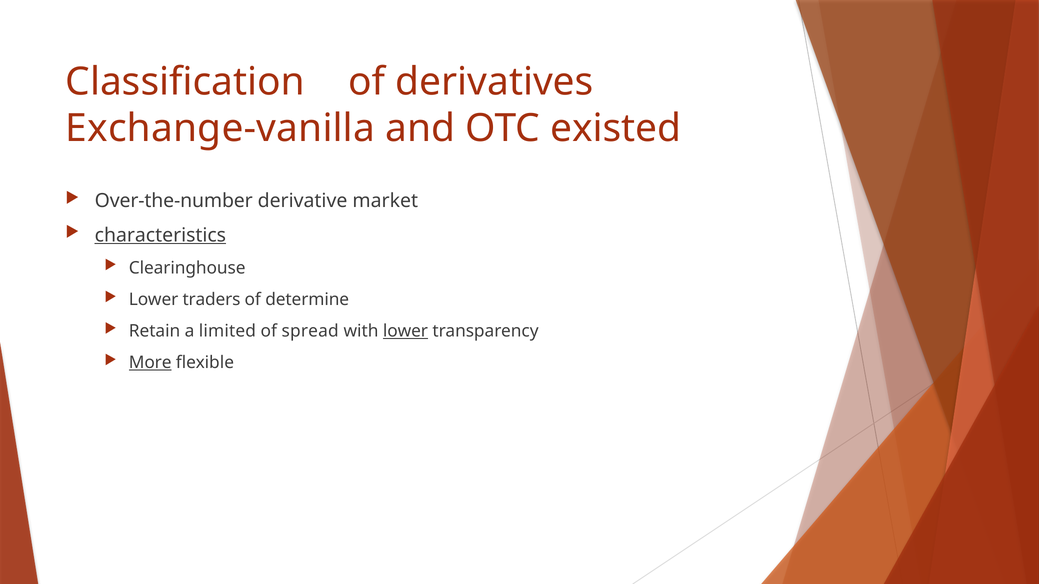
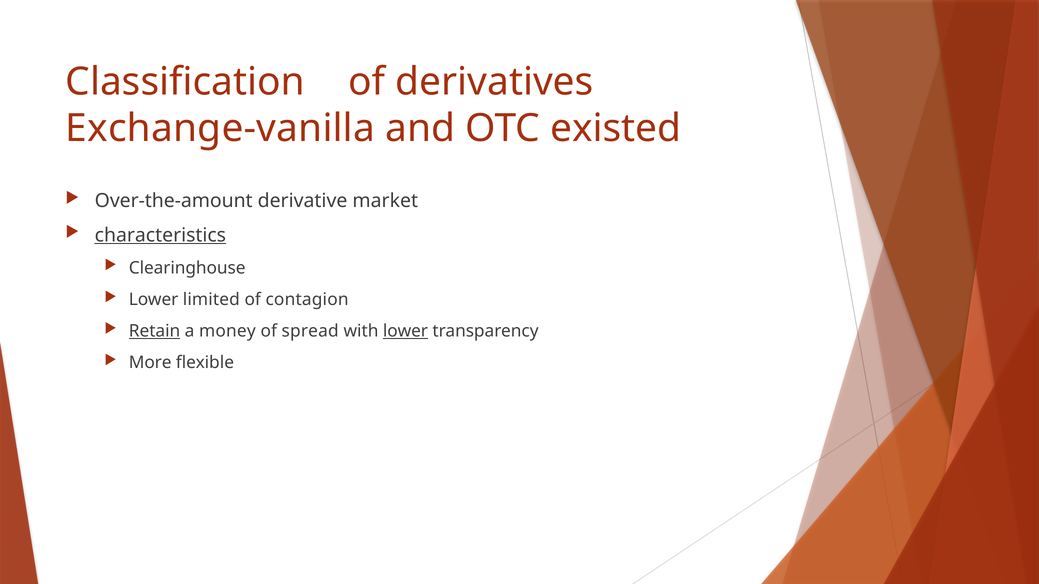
Over-the-number: Over-the-number -> Over-the-amount
traders: traders -> limited
determine: determine -> contagion
Retain underline: none -> present
limited: limited -> money
More underline: present -> none
